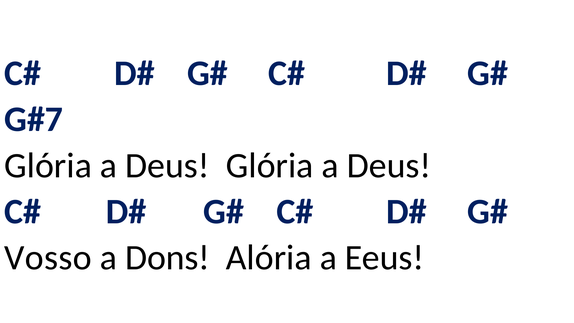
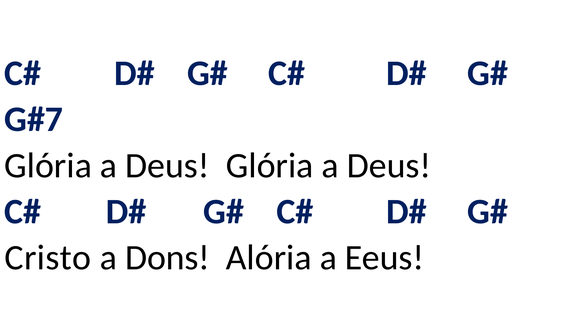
Vosso: Vosso -> Cristo
